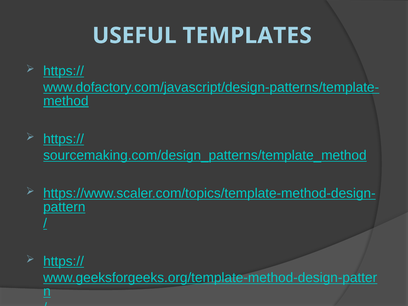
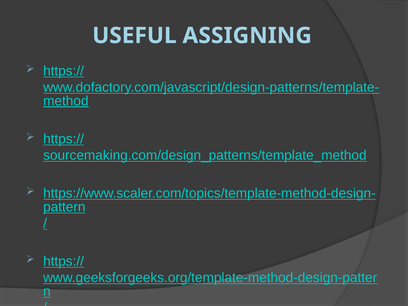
TEMPLATES: TEMPLATES -> ASSIGNING
